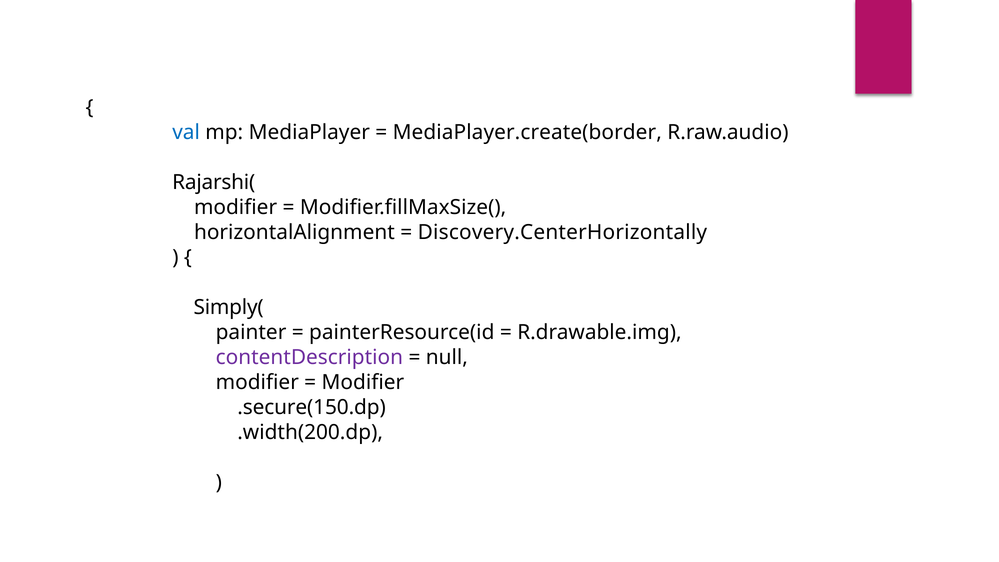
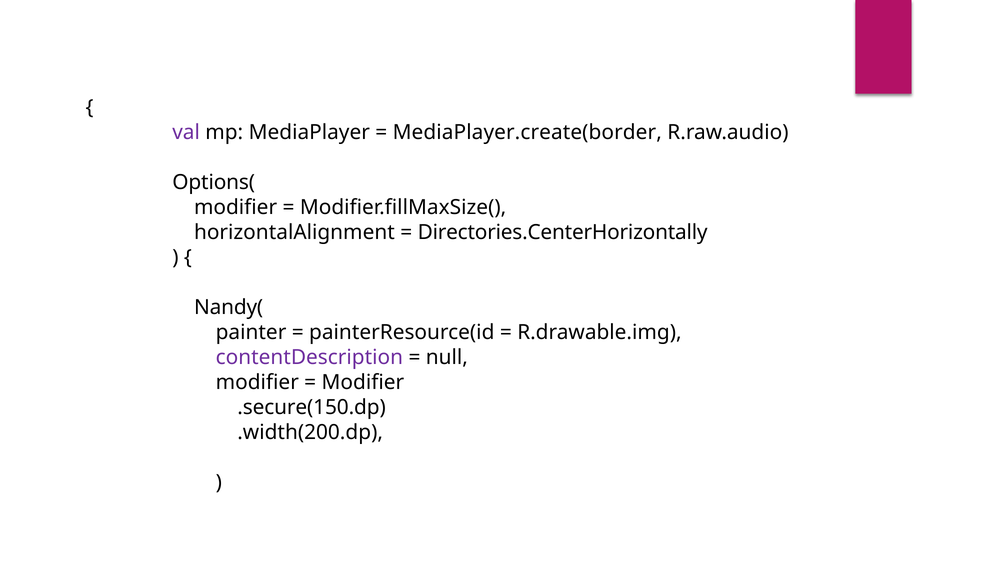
val colour: blue -> purple
Rajarshi(: Rajarshi( -> Options(
Discovery.CenterHorizontally: Discovery.CenterHorizontally -> Directories.CenterHorizontally
Simply(: Simply( -> Nandy(
